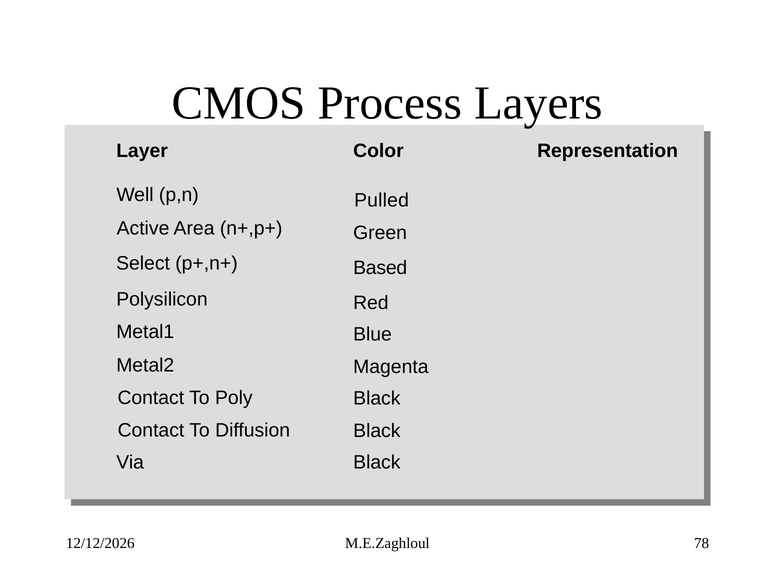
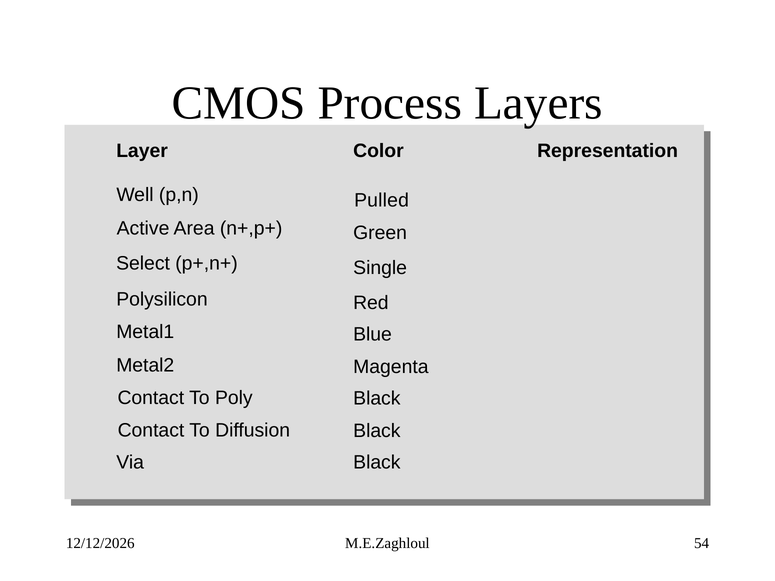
Based: Based -> Single
78: 78 -> 54
